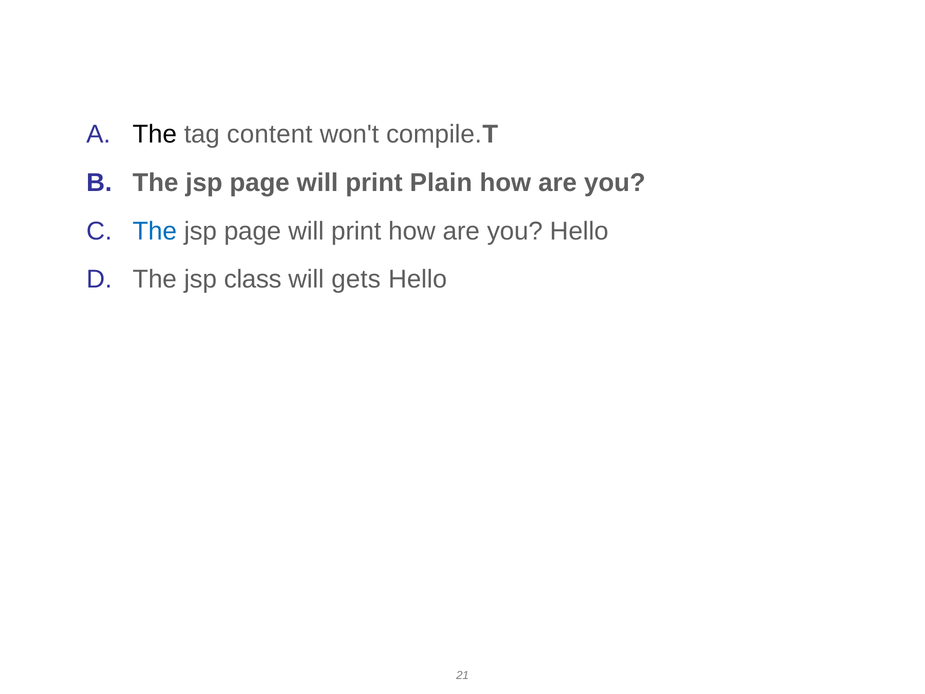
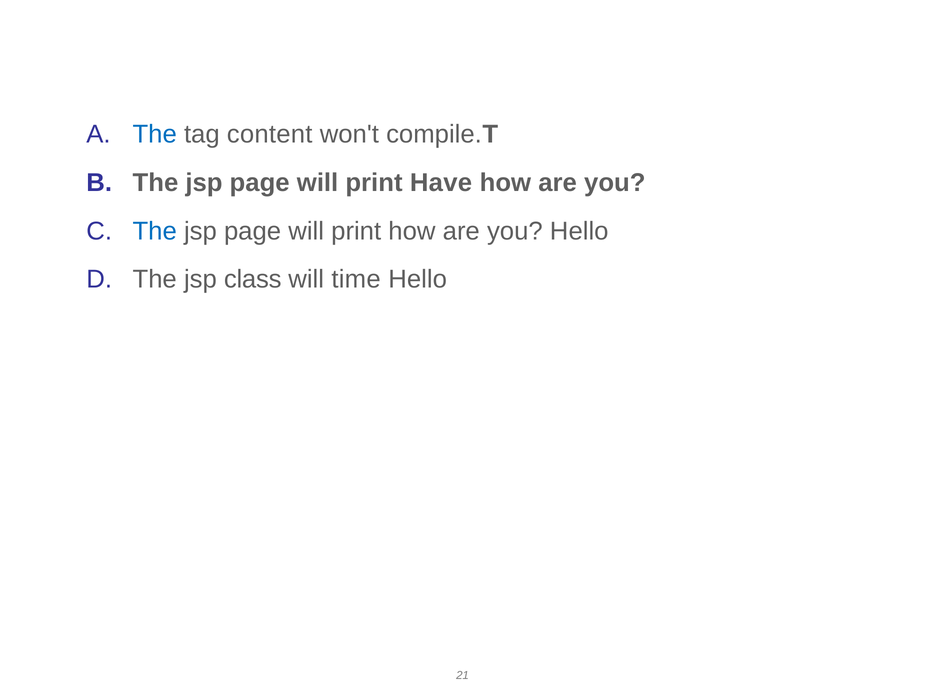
The at (155, 134) colour: black -> blue
Plain: Plain -> Have
gets: gets -> time
